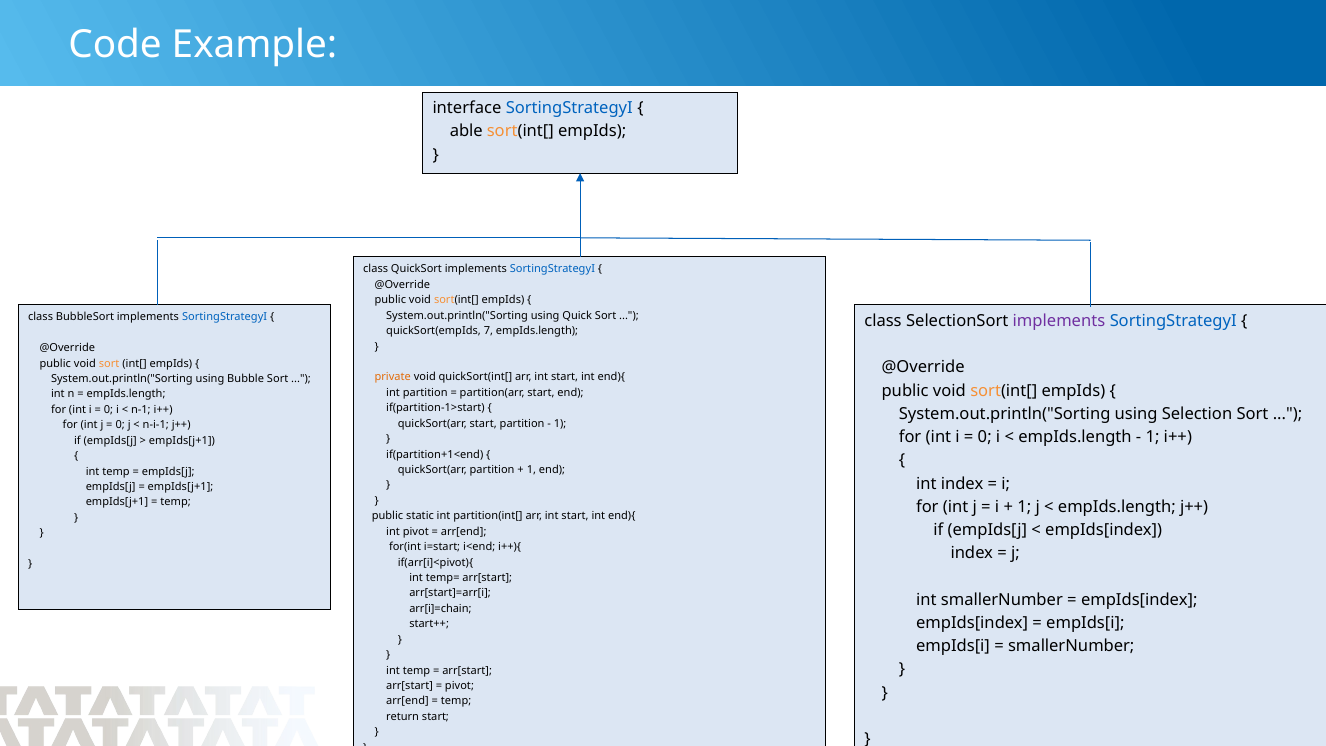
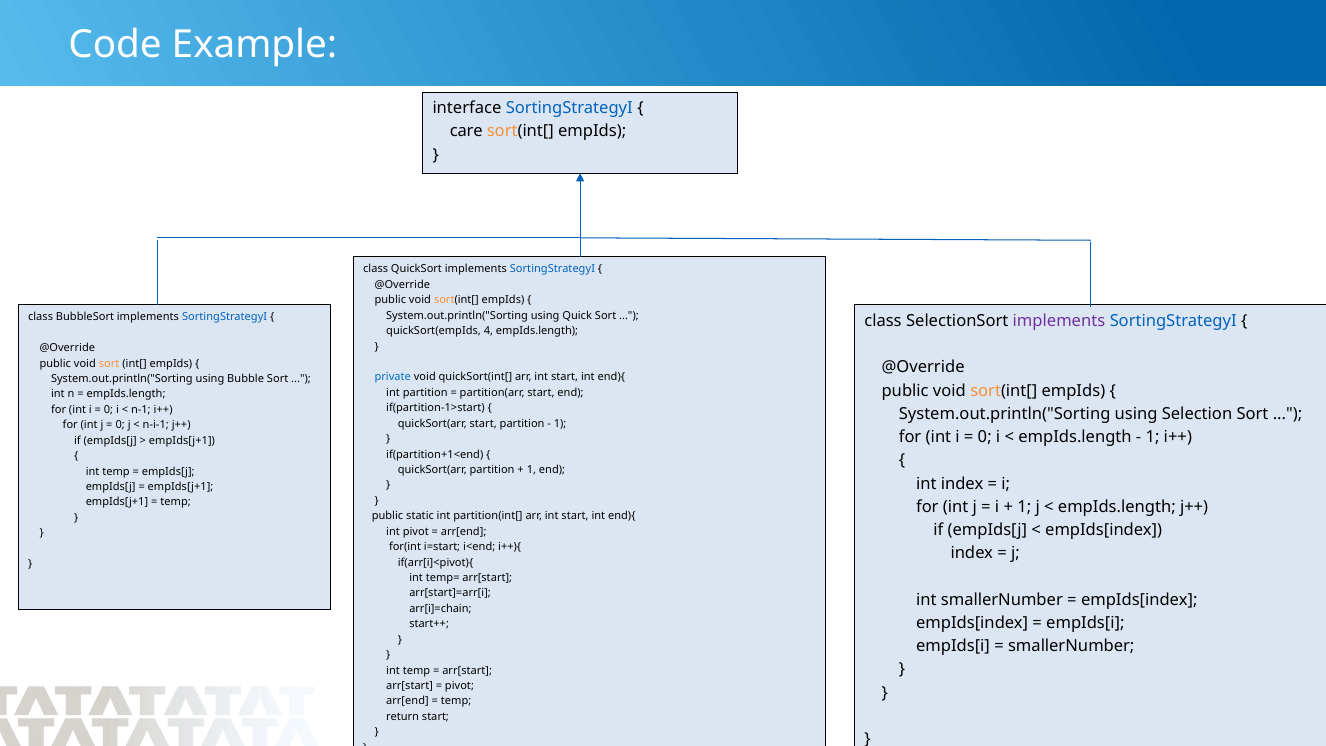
able: able -> care
7: 7 -> 4
private colour: orange -> blue
